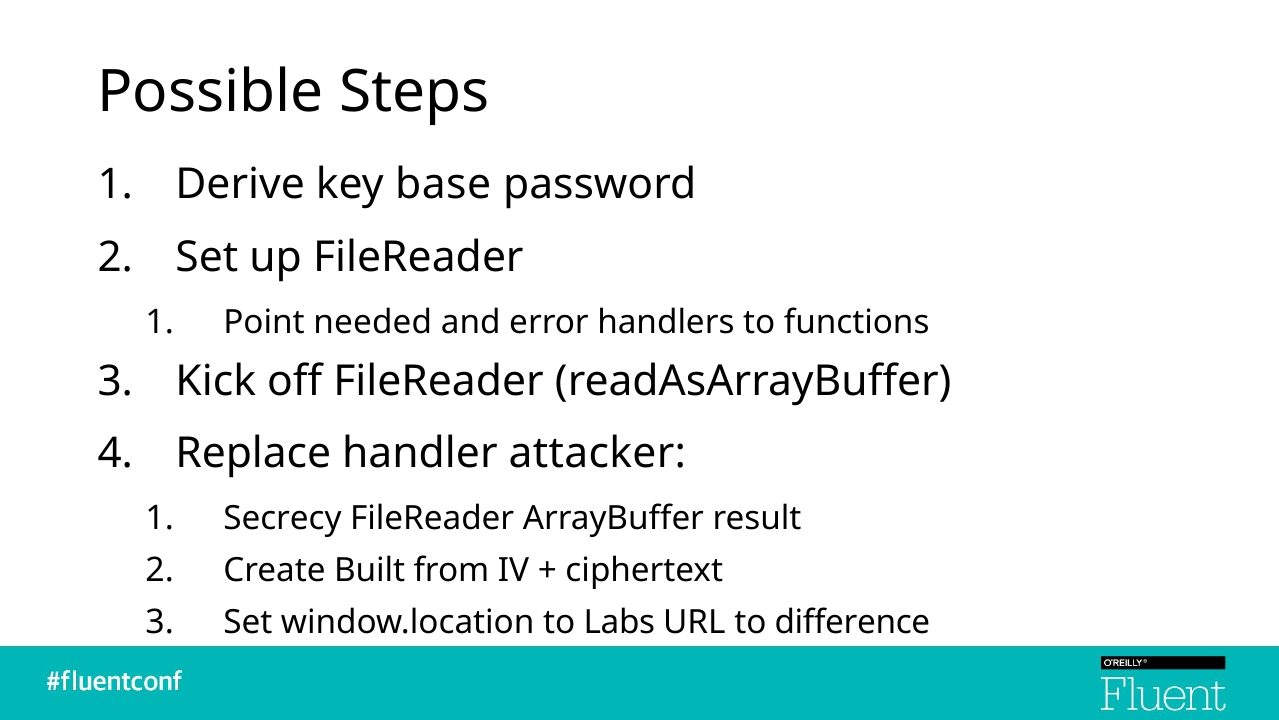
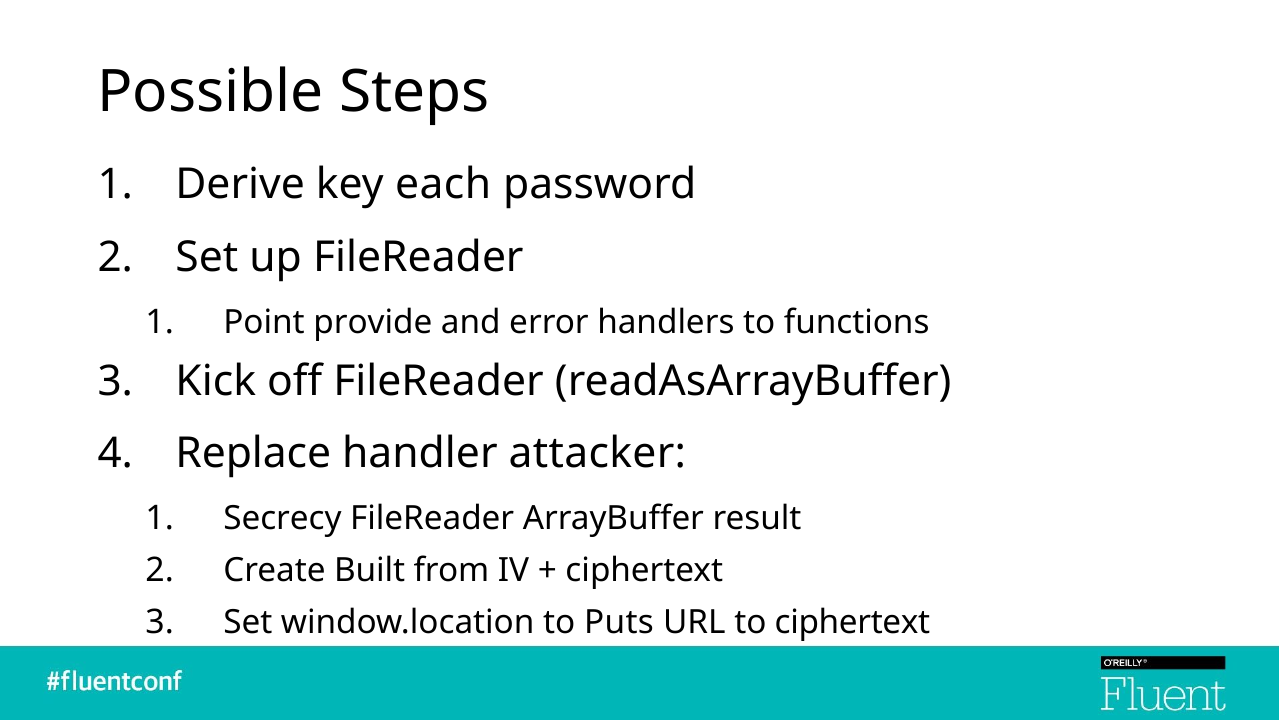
base: base -> each
needed: needed -> provide
Labs: Labs -> Puts
to difference: difference -> ciphertext
